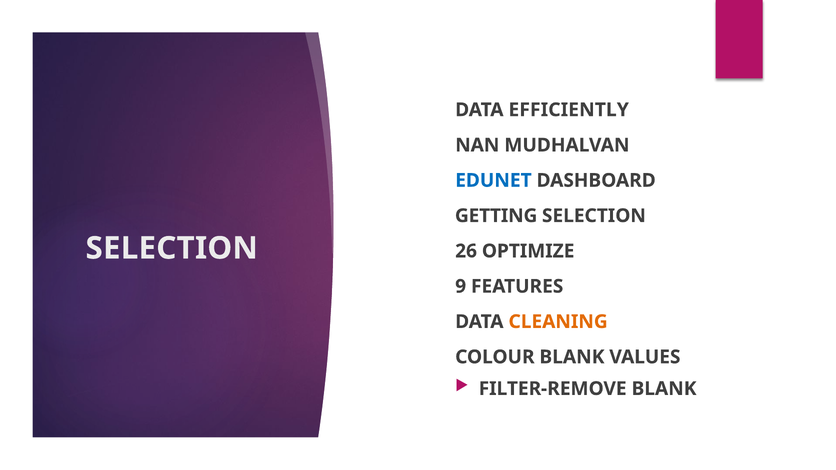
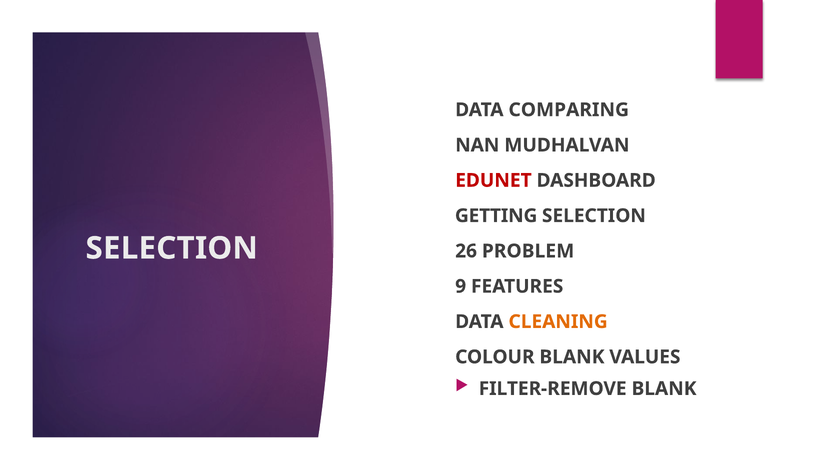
EFFICIENTLY: EFFICIENTLY -> COMPARING
EDUNET colour: blue -> red
OPTIMIZE: OPTIMIZE -> PROBLEM
